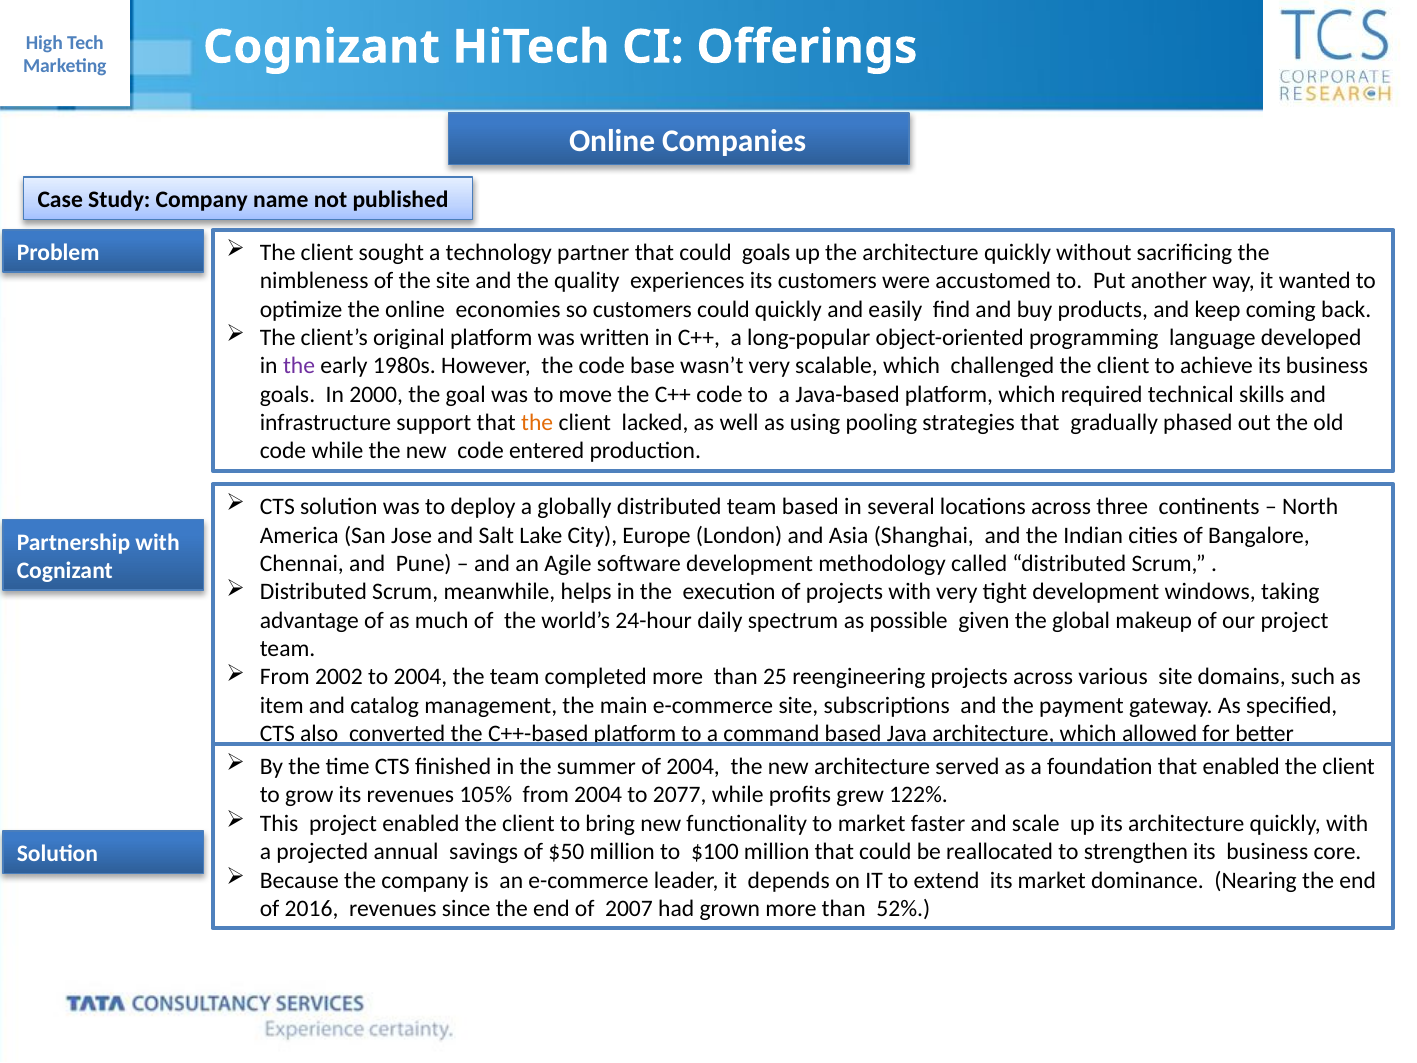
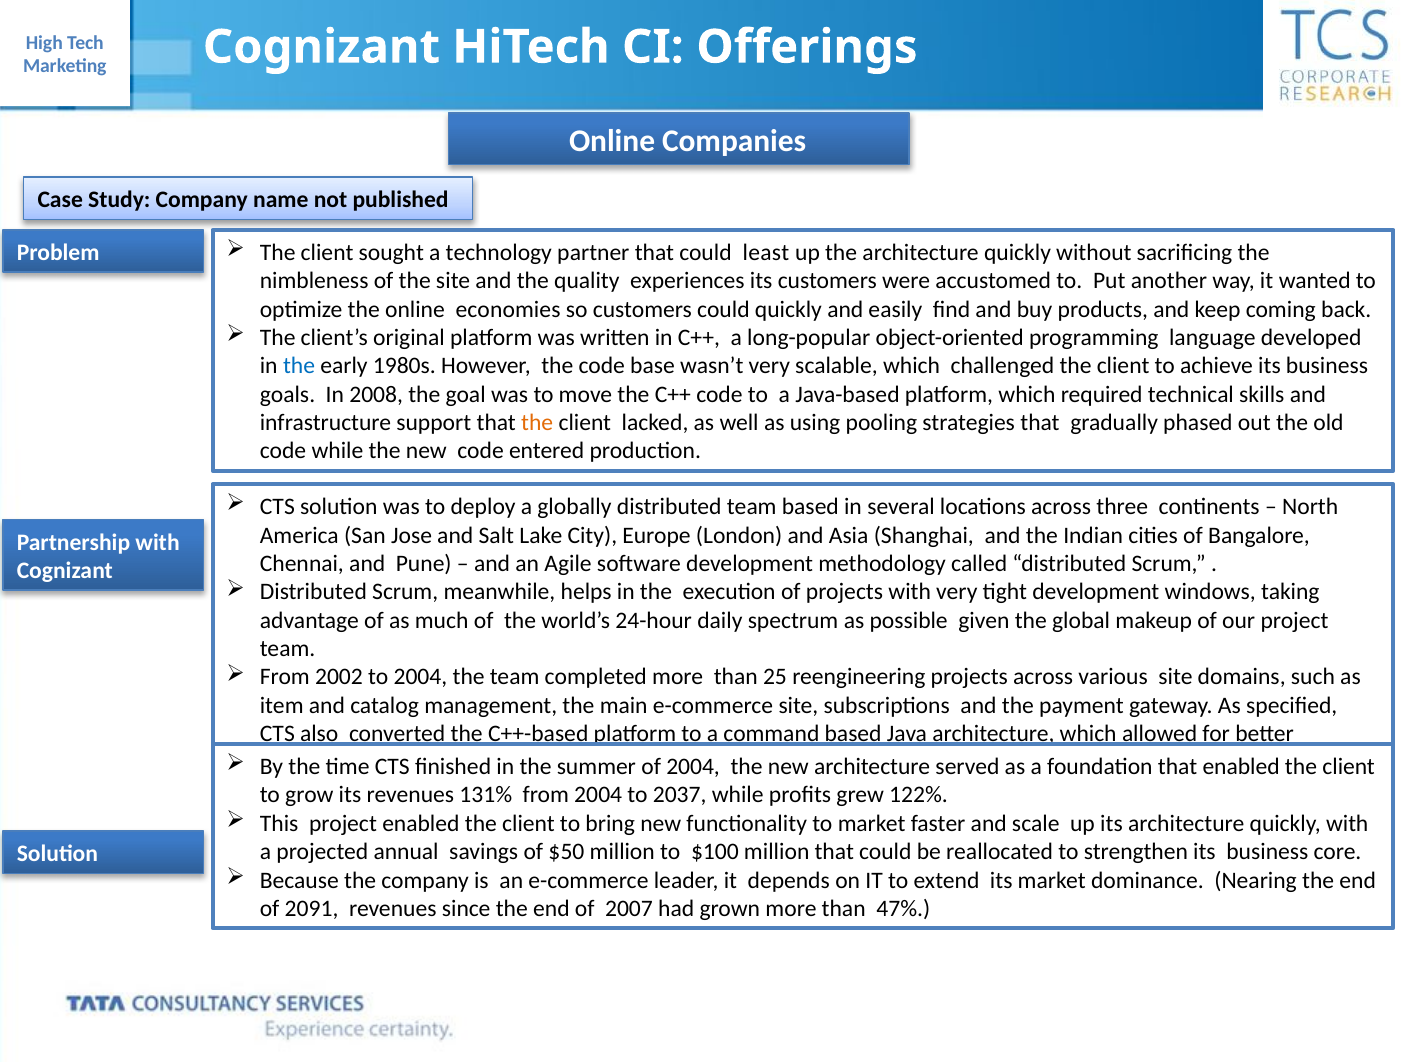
could goals: goals -> least
the at (299, 366) colour: purple -> blue
2000: 2000 -> 2008
105%: 105% -> 131%
2077: 2077 -> 2037
2016: 2016 -> 2091
52%: 52% -> 47%
